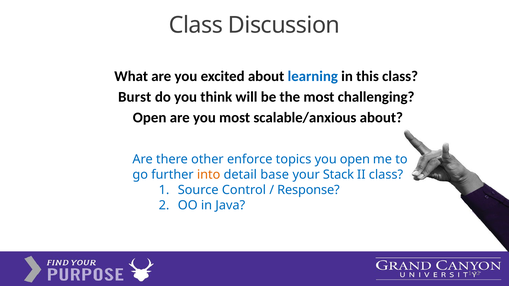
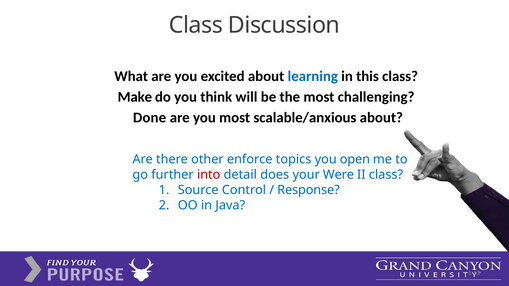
Burst: Burst -> Make
Open at (150, 118): Open -> Done
into colour: orange -> red
base: base -> does
Stack: Stack -> Were
